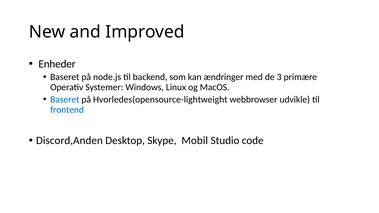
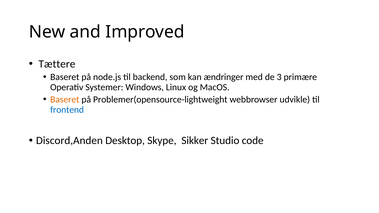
Enheder: Enheder -> Tættere
Baseret at (65, 100) colour: blue -> orange
Hvorledes(opensource-lightweight: Hvorledes(opensource-lightweight -> Problemer(opensource-lightweight
Mobil: Mobil -> Sikker
